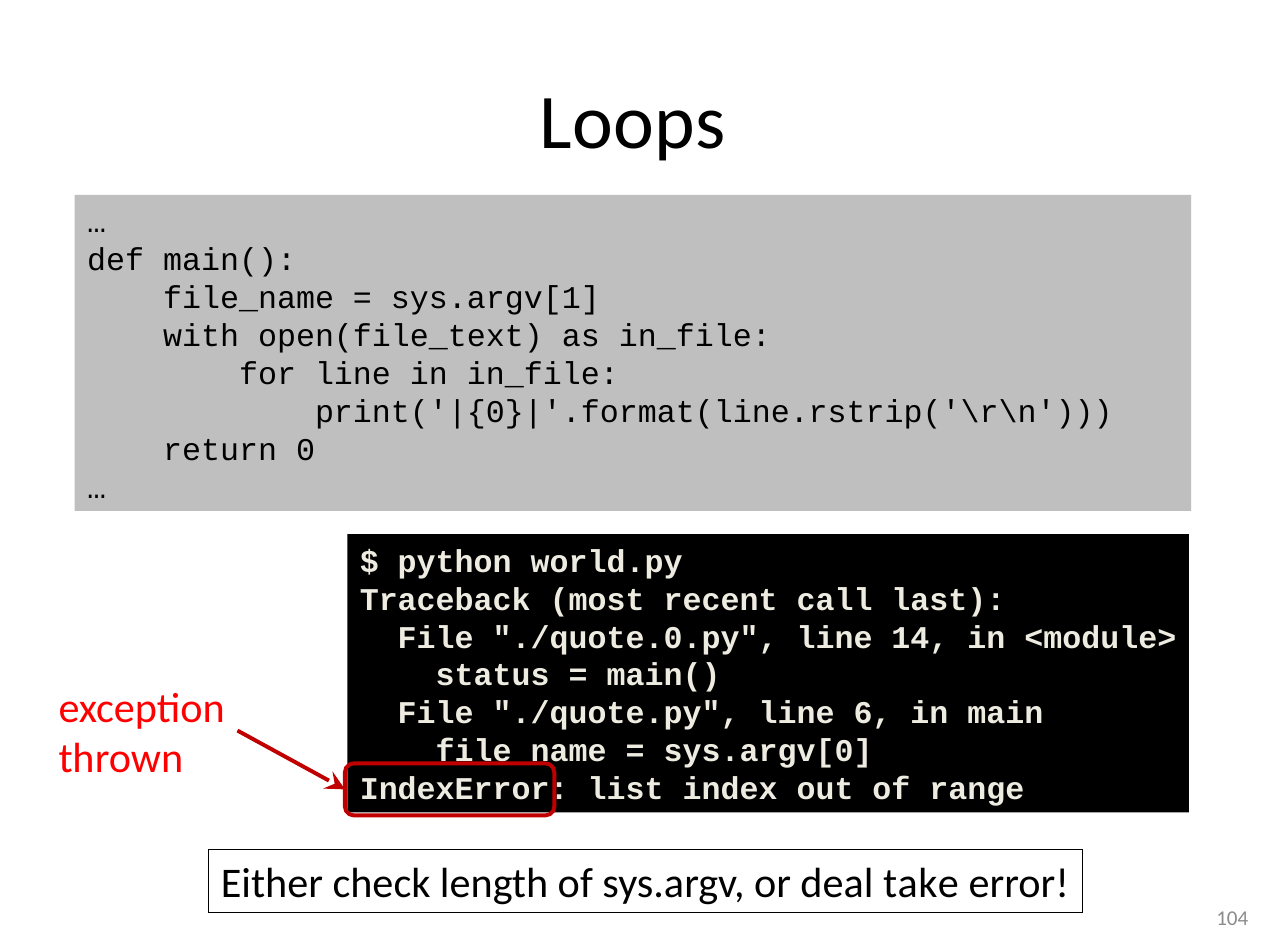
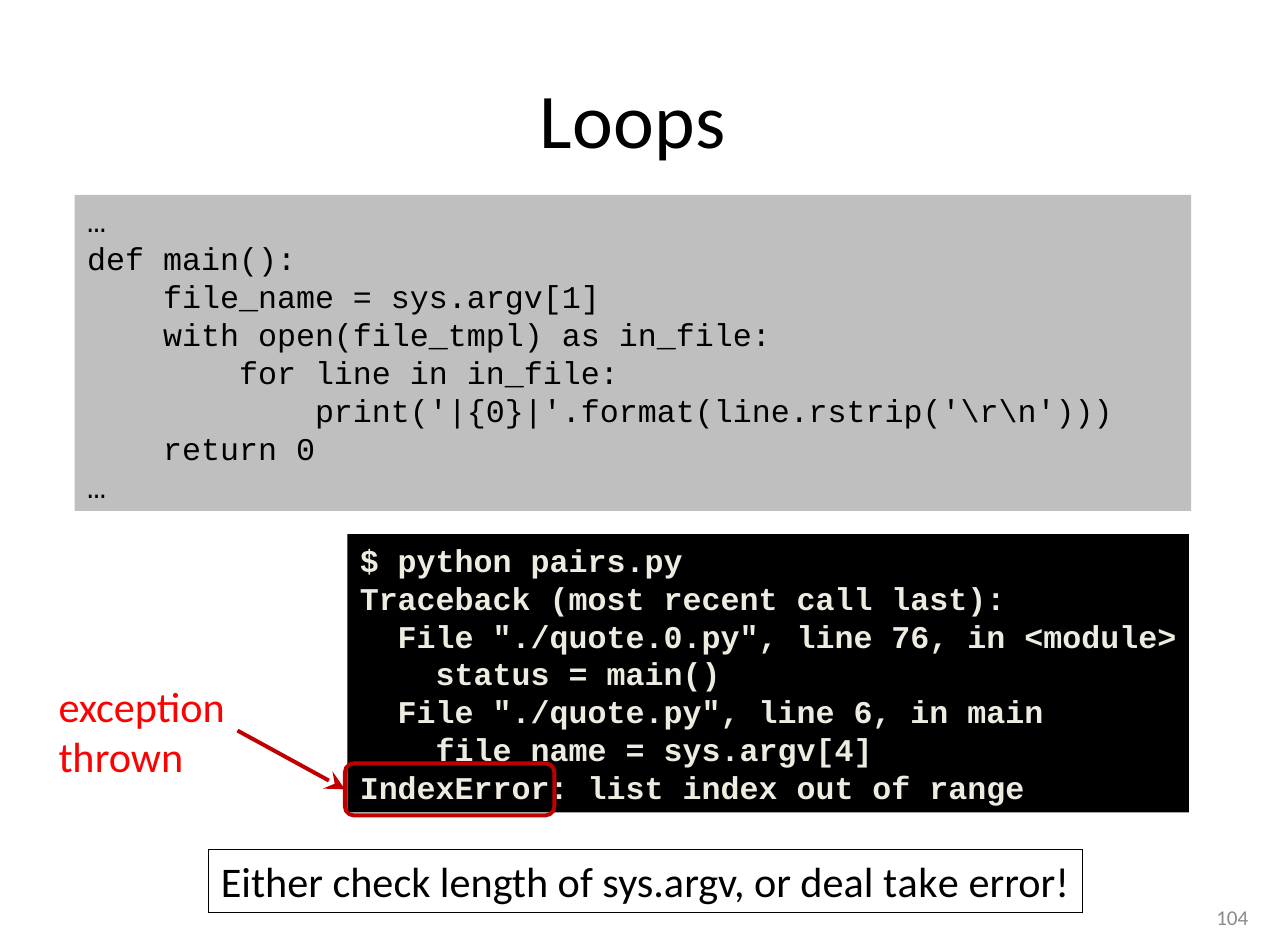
open(file_text: open(file_text -> open(file_tmpl
world.py: world.py -> pairs.py
14: 14 -> 76
sys.argv[0: sys.argv[0 -> sys.argv[4
